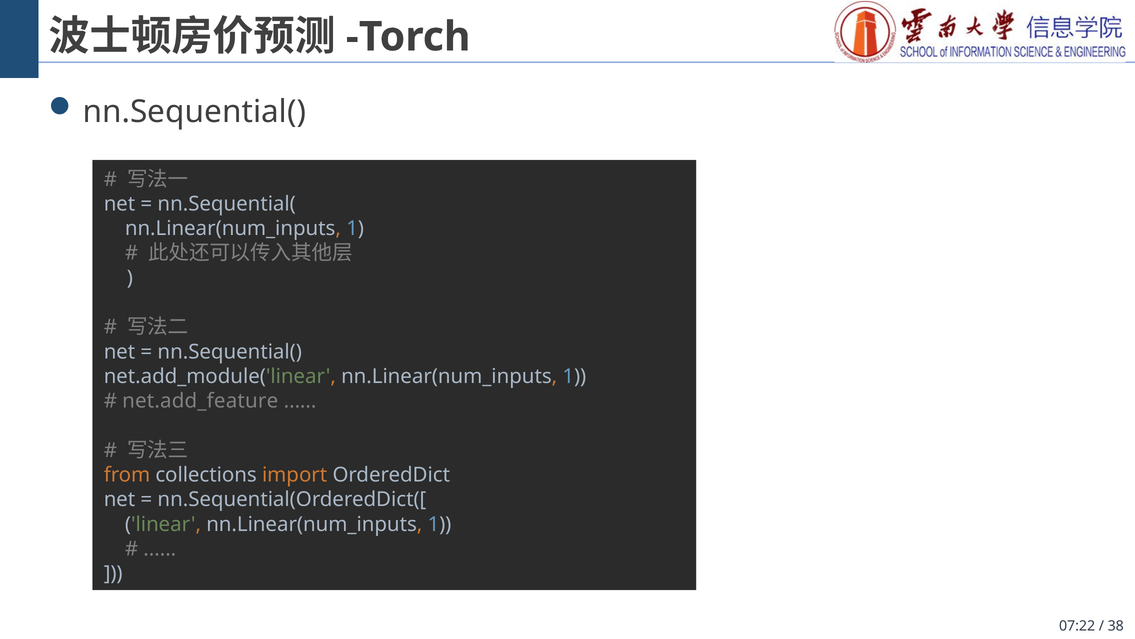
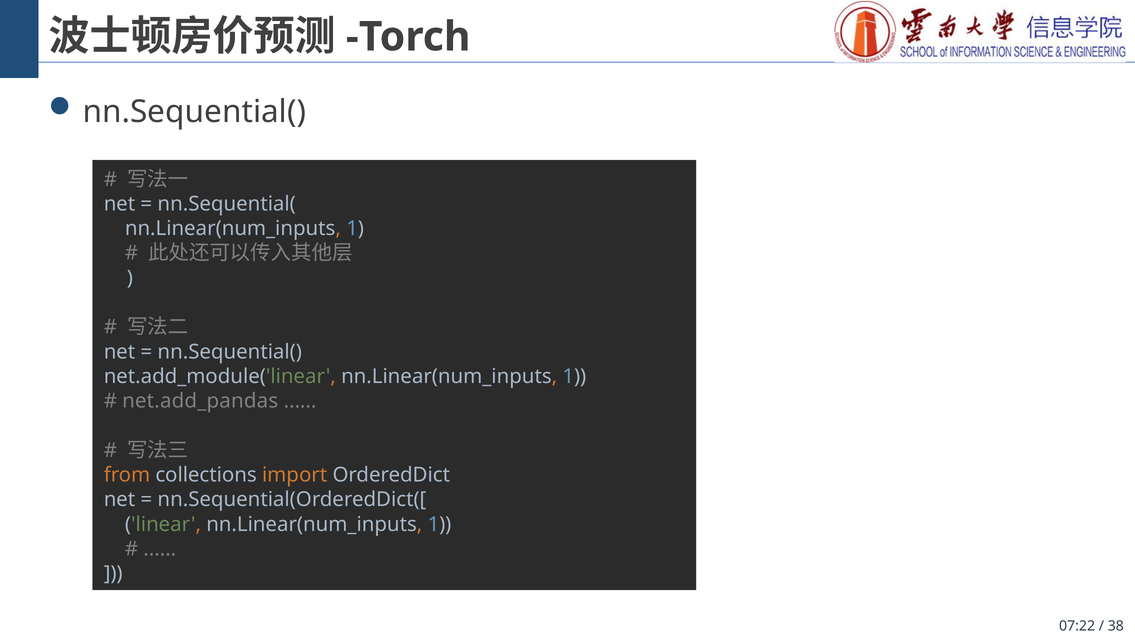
net.add_feature: net.add_feature -> net.add_pandas
